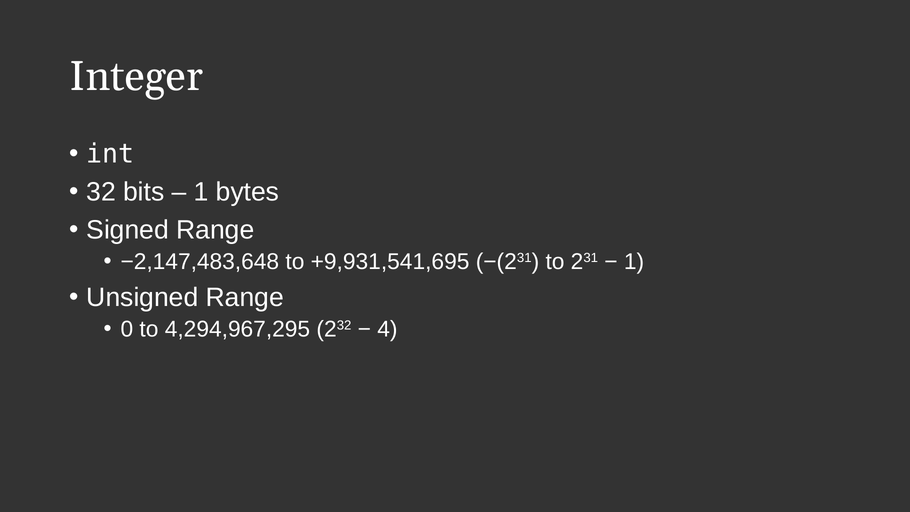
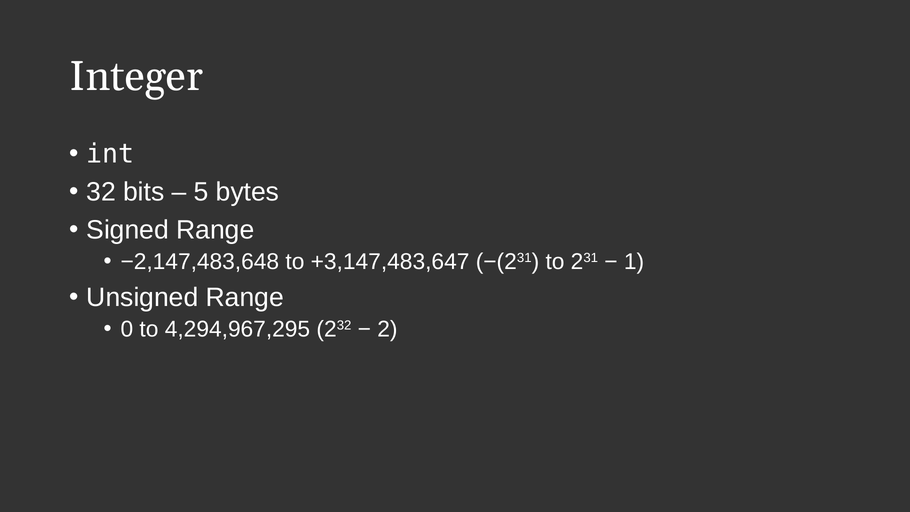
1 at (201, 192): 1 -> 5
+9,931,541,695: +9,931,541,695 -> +3,147,483,647
4: 4 -> 2
